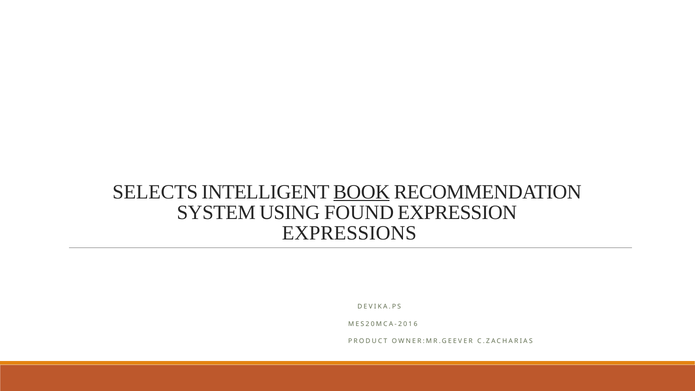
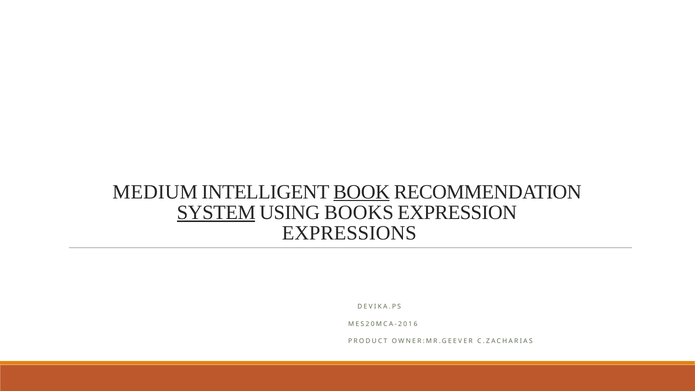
SELECTS: SELECTS -> MEDIUM
SYSTEM underline: none -> present
FOUND: FOUND -> BOOKS
